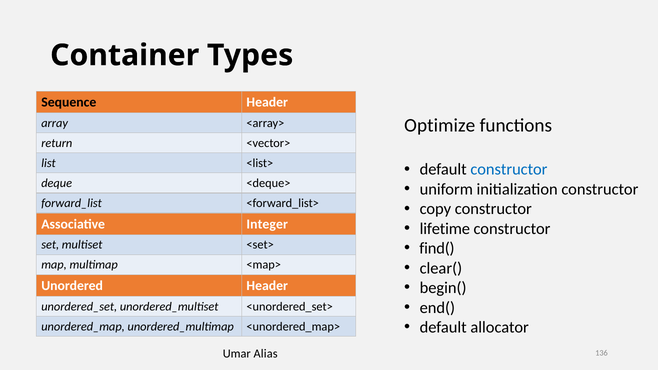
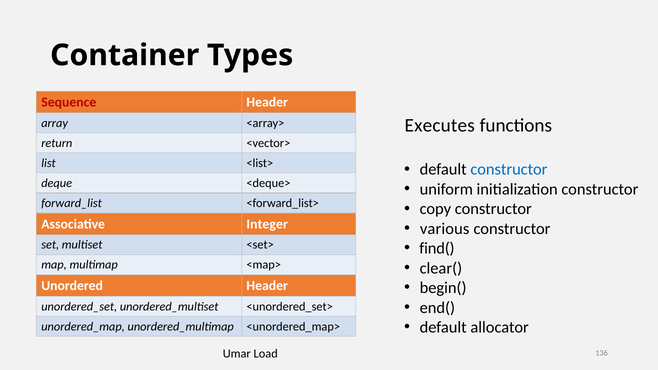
Sequence colour: black -> red
Optimize: Optimize -> Executes
lifetime: lifetime -> various
Alias: Alias -> Load
